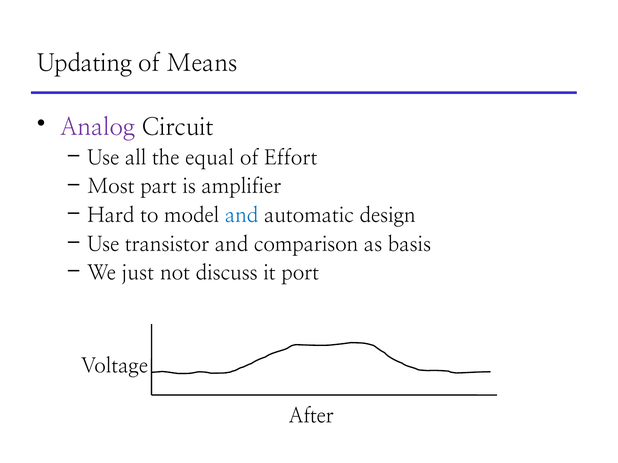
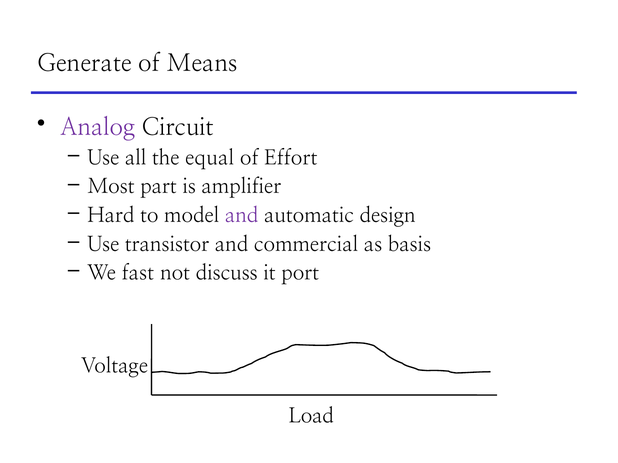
Updating: Updating -> Generate
and at (242, 216) colour: blue -> purple
comparison: comparison -> commercial
just: just -> fast
After: After -> Load
